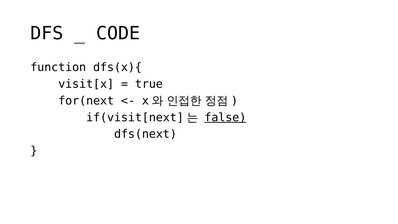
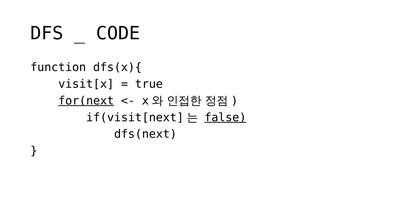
for(next underline: none -> present
